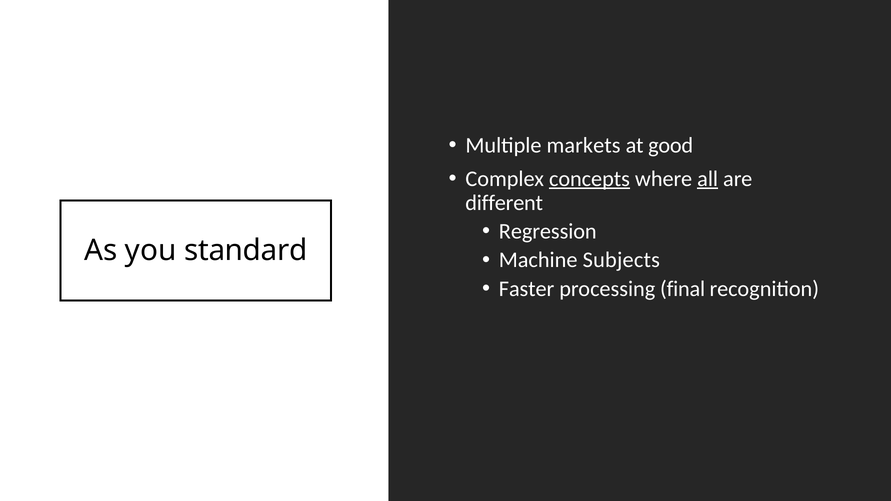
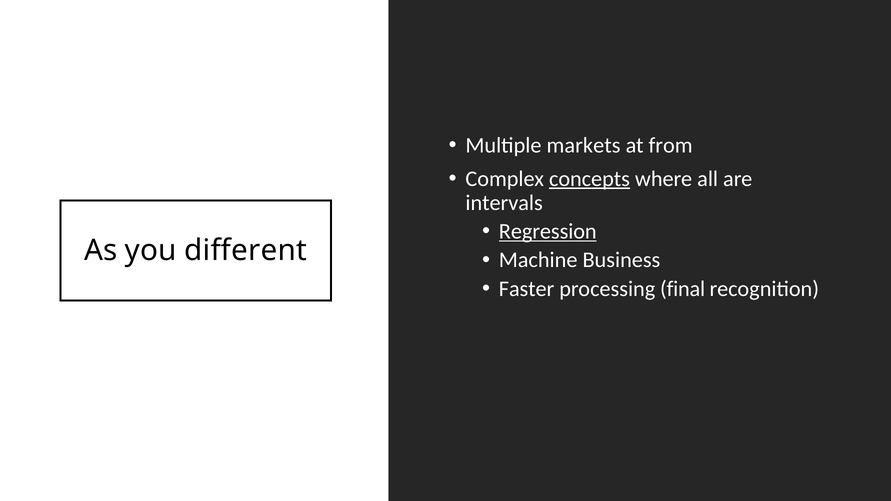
good: good -> from
all underline: present -> none
different: different -> intervals
Regression underline: none -> present
standard: standard -> different
Subjects: Subjects -> Business
